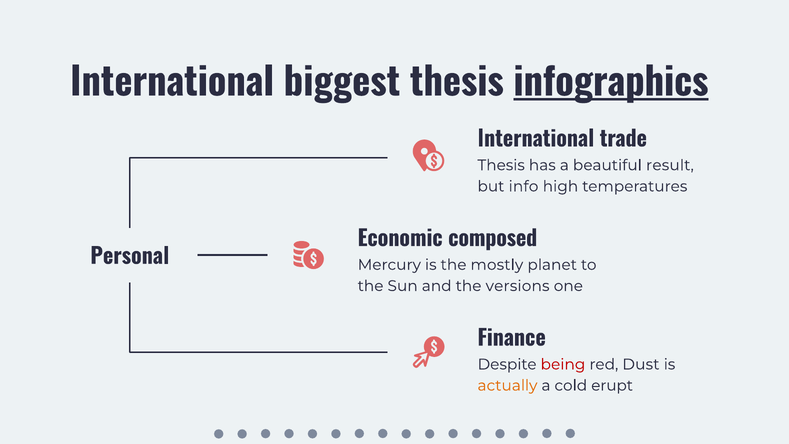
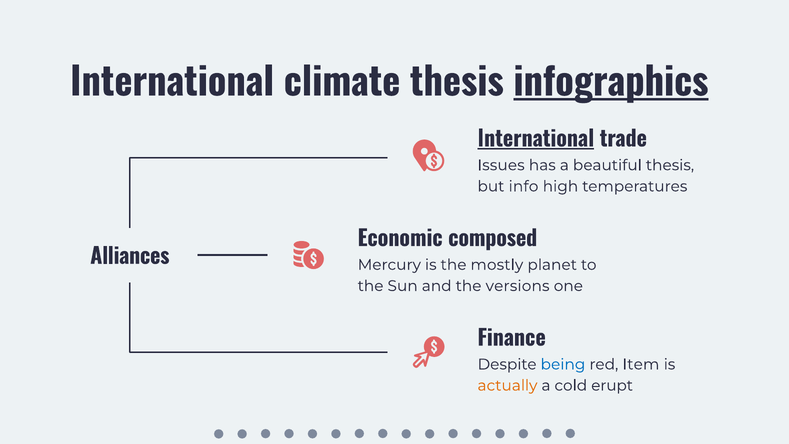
biggest: biggest -> climate
International at (536, 139) underline: none -> present
Thesis at (501, 165): Thesis -> Issues
beautiful result: result -> thesis
Personal: Personal -> Alliances
being colour: red -> blue
Dust: Dust -> Item
